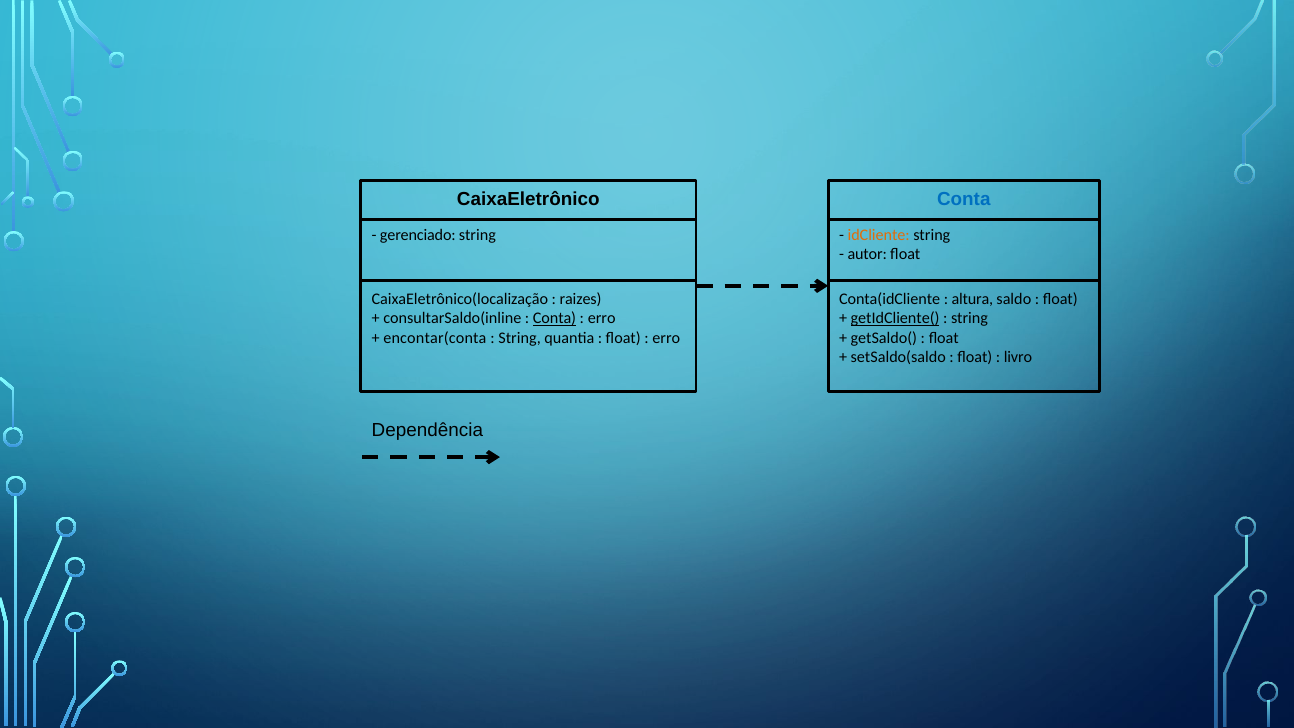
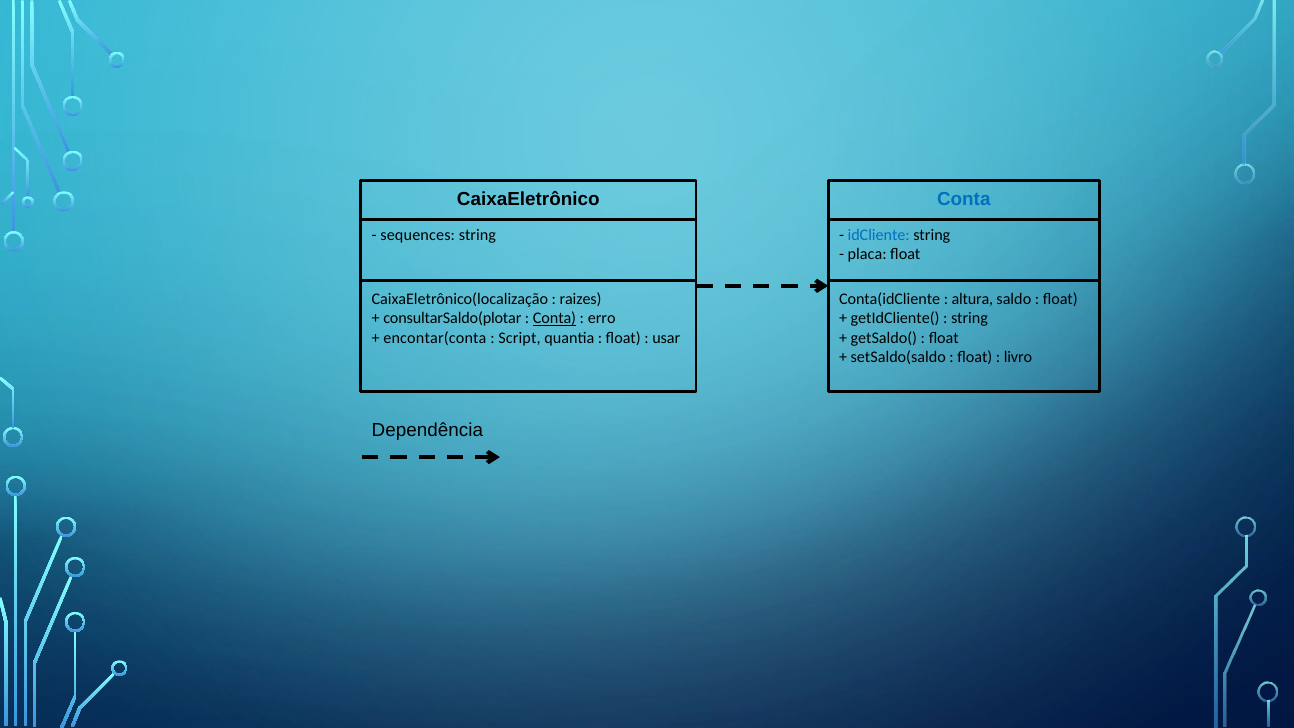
gerenciado: gerenciado -> sequences
idCliente colour: orange -> blue
autor: autor -> placa
consultarSaldo(inline: consultarSaldo(inline -> consultarSaldo(plotar
getIdCliente( underline: present -> none
String at (520, 338): String -> Script
erro at (666, 338): erro -> usar
